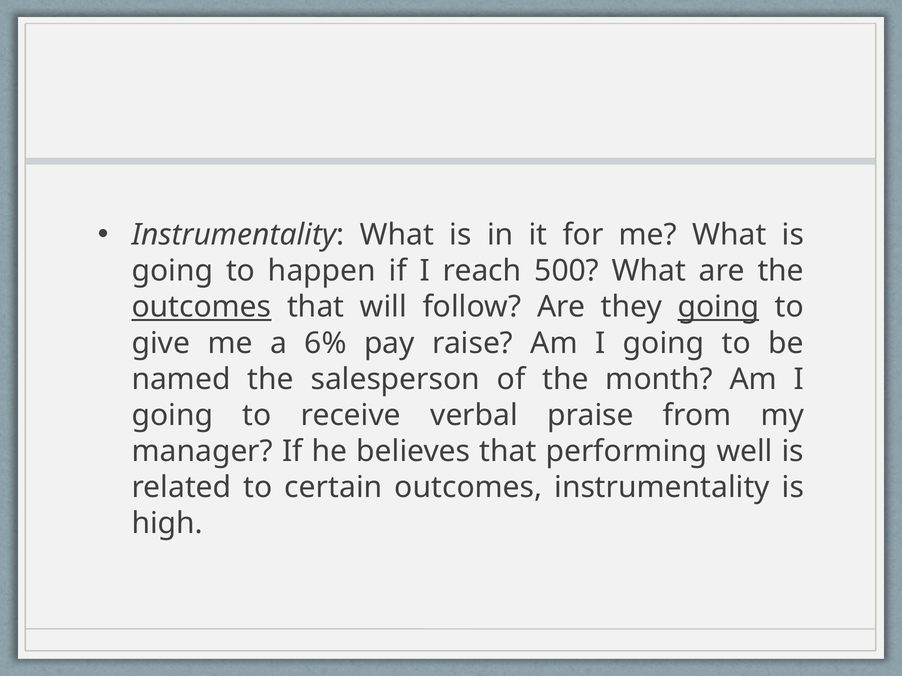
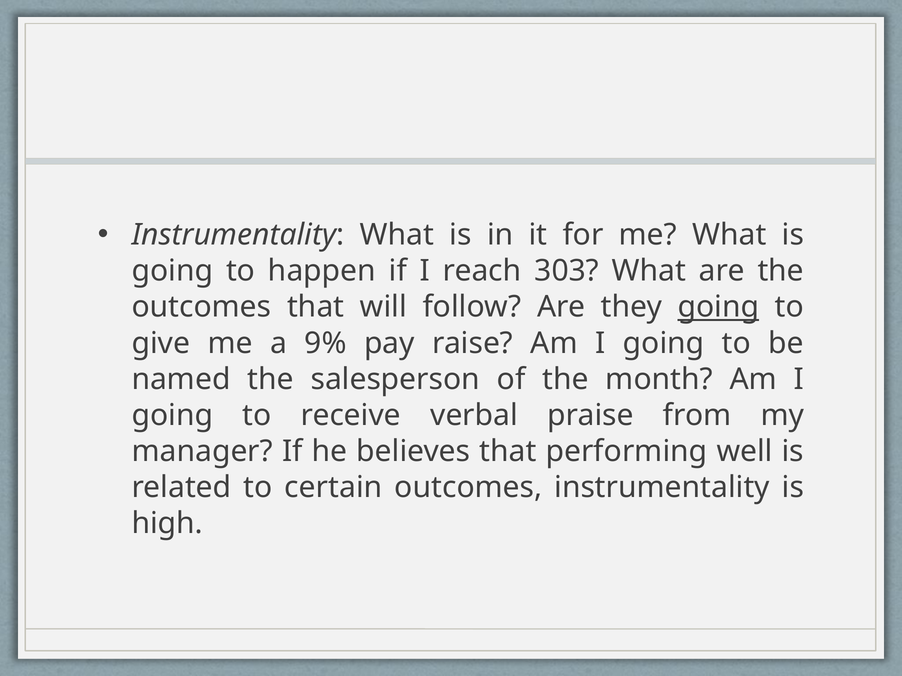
500: 500 -> 303
outcomes at (201, 307) underline: present -> none
6%: 6% -> 9%
